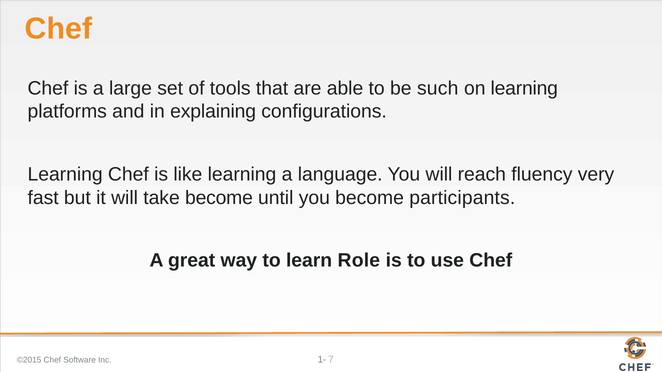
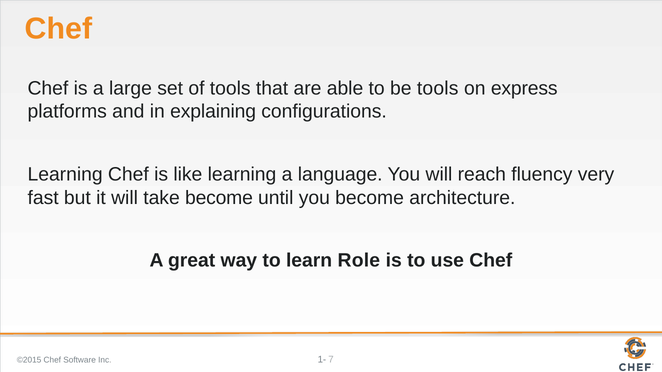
be such: such -> tools
on learning: learning -> express
participants: participants -> architecture
